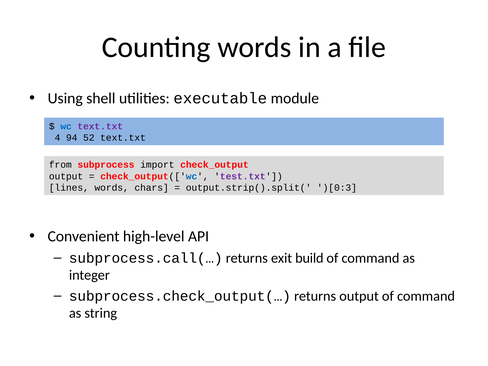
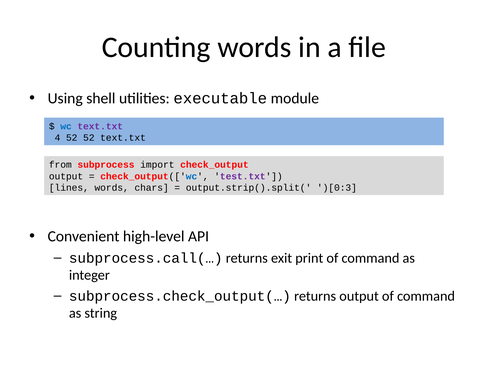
4 94: 94 -> 52
build: build -> print
